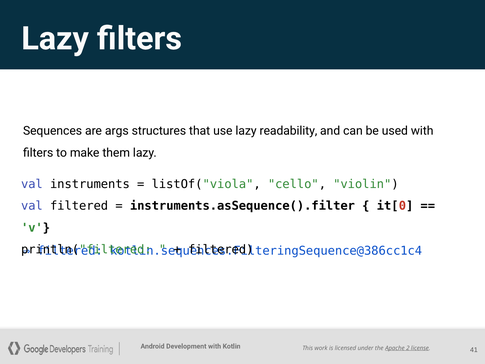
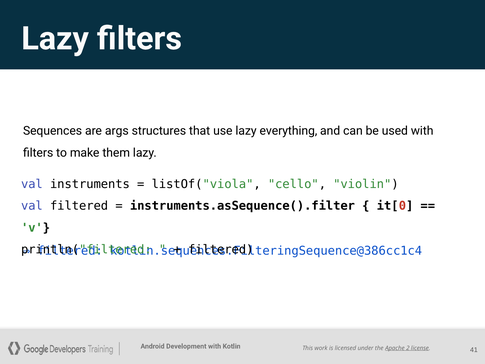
readability: readability -> everything
